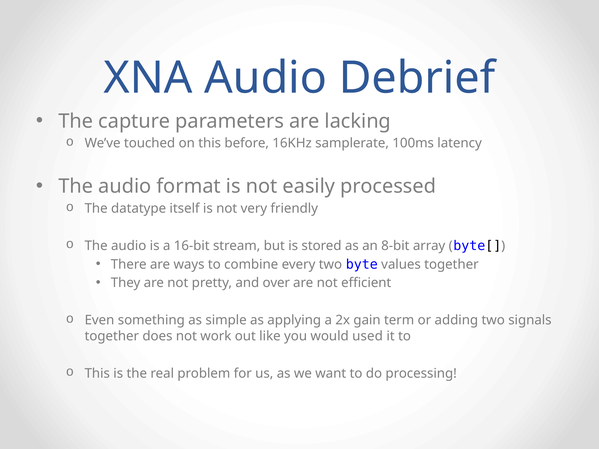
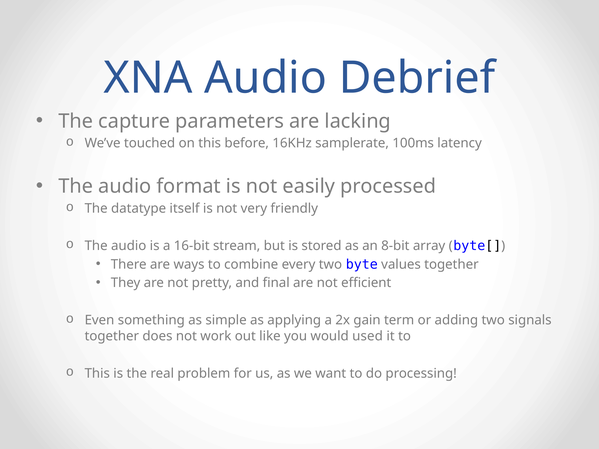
over: over -> final
